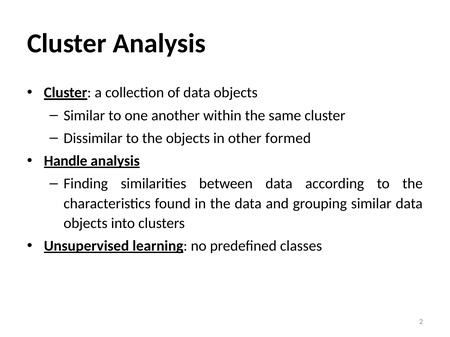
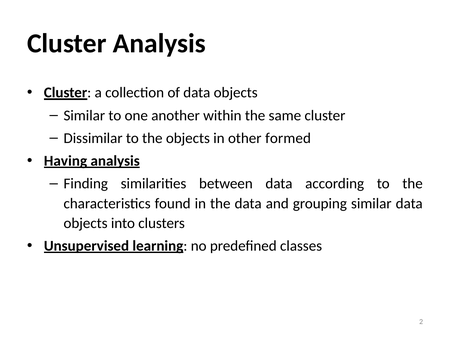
Handle: Handle -> Having
